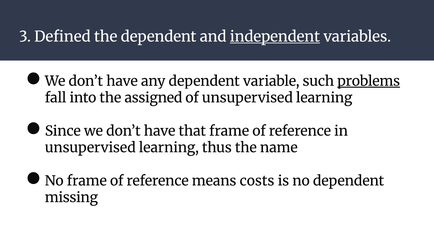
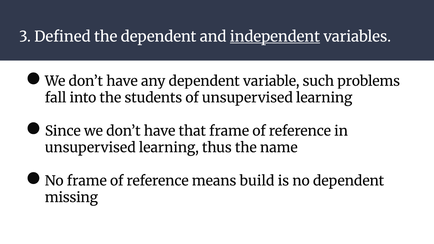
problems underline: present -> none
assigned: assigned -> students
costs: costs -> build
